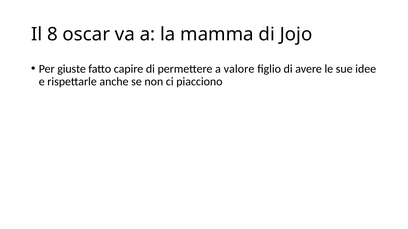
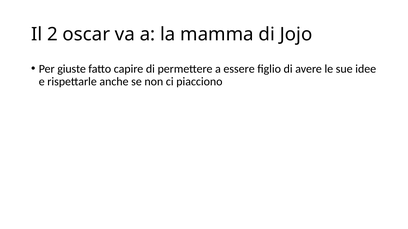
8: 8 -> 2
valore: valore -> essere
